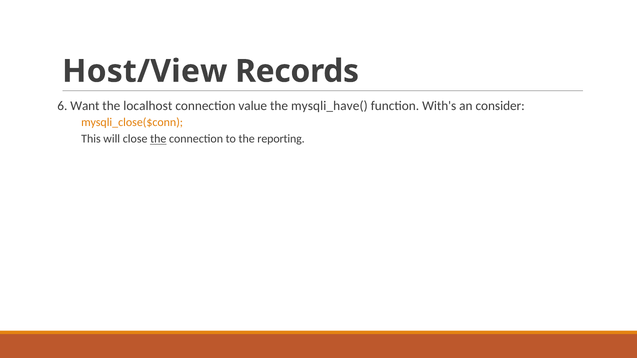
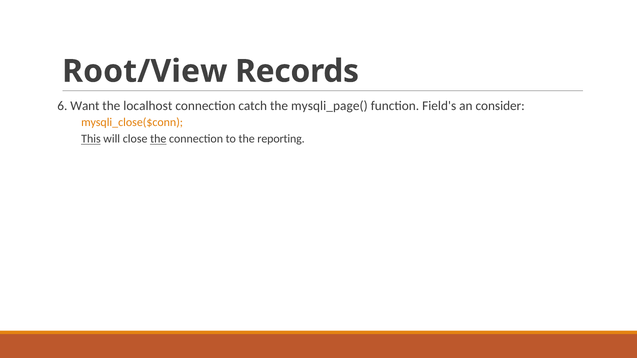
Host/View: Host/View -> Root/View
value: value -> catch
mysqli_have(: mysqli_have( -> mysqli_page(
With's: With's -> Field's
This underline: none -> present
